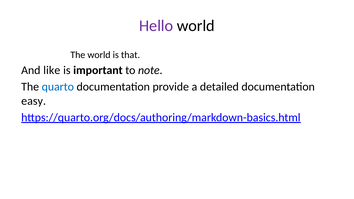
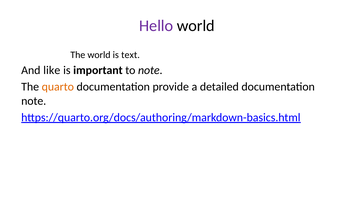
that: that -> text
quarto colour: blue -> orange
easy at (34, 101): easy -> note
